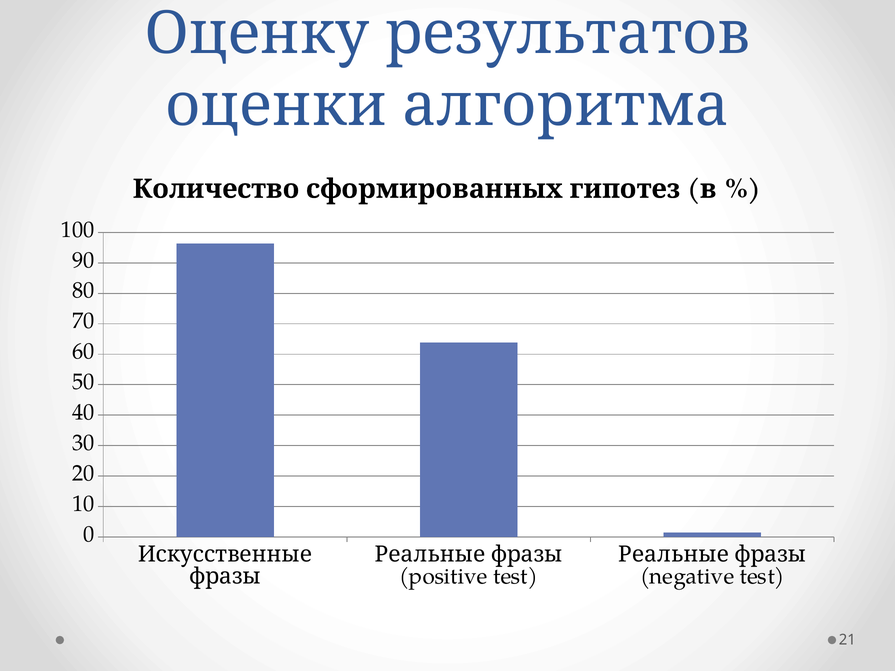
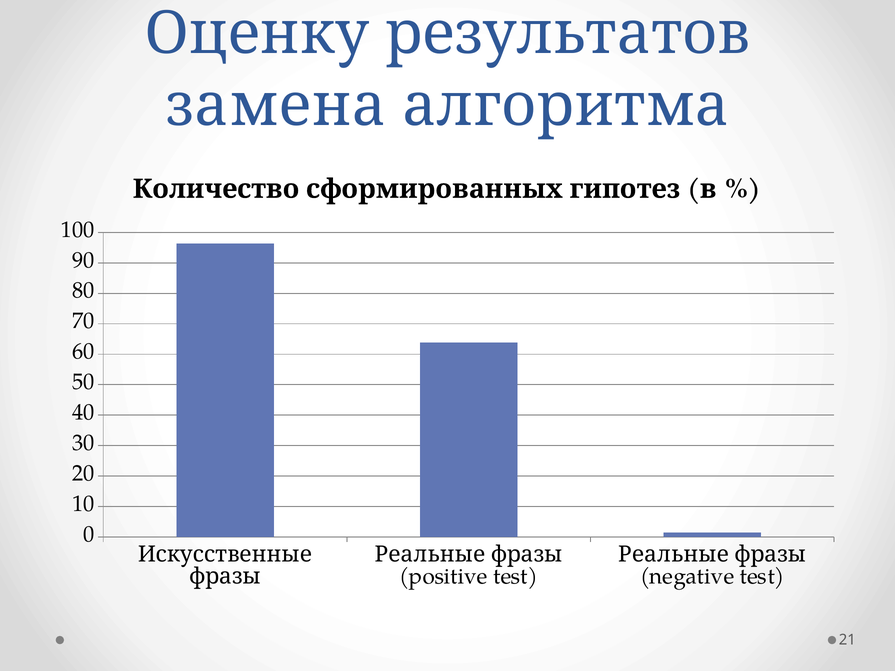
оценки: оценки -> замена
